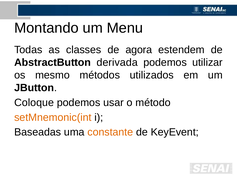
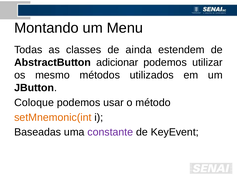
agora: agora -> ainda
derivada: derivada -> adicionar
constante colour: orange -> purple
